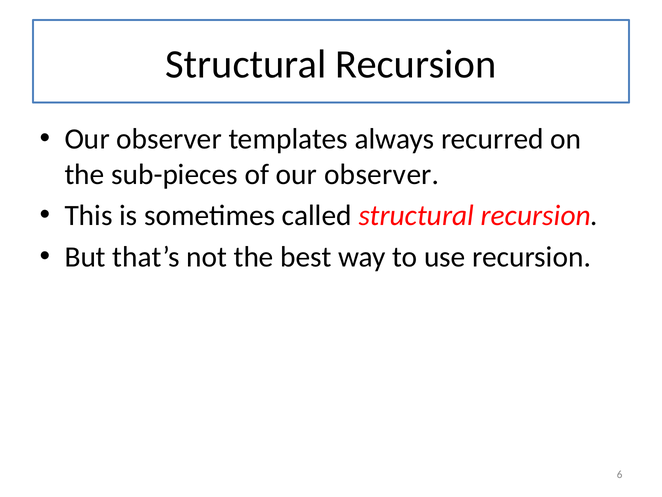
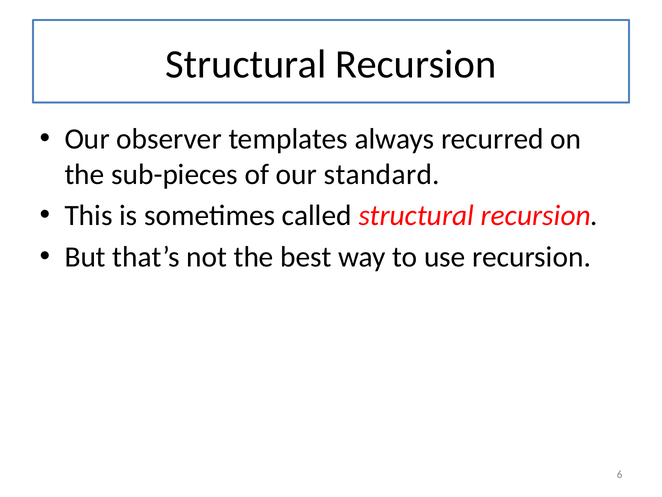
of our observer: observer -> standard
